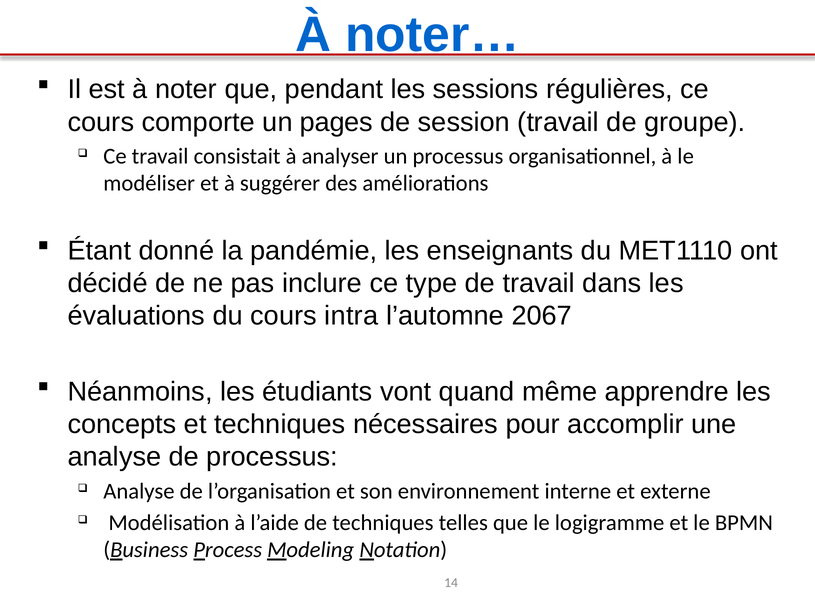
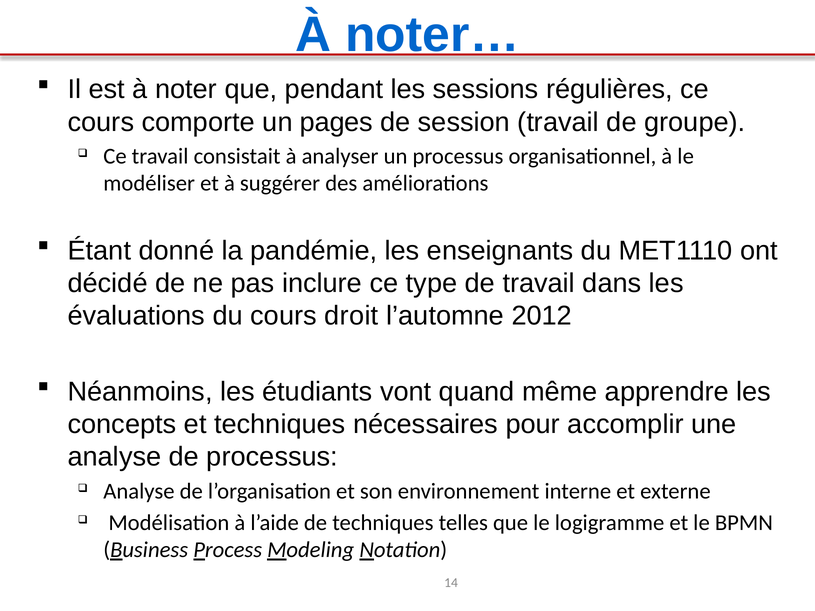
intra: intra -> droit
2067: 2067 -> 2012
